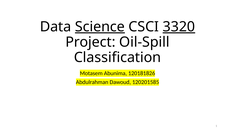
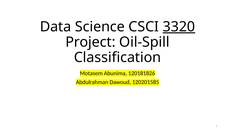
Science underline: present -> none
